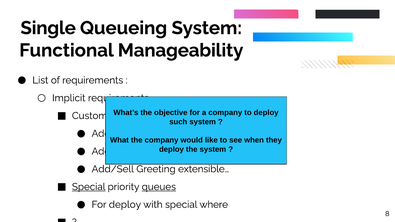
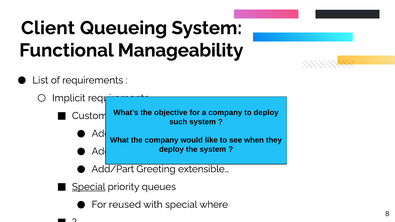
Single: Single -> Client
Add/Sell: Add/Sell -> Add/Part
queues underline: present -> none
For deploy: deploy -> reused
